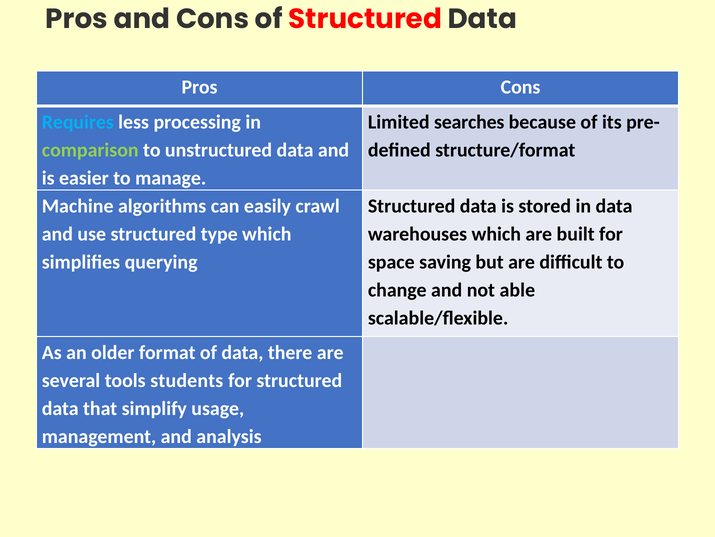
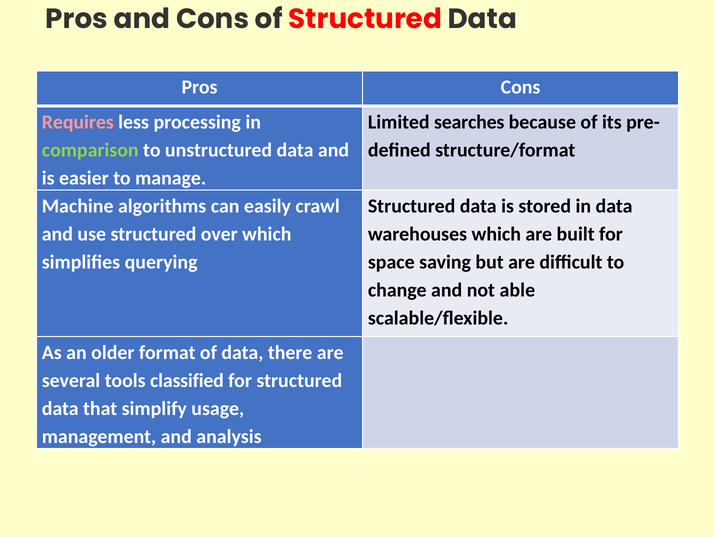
Requires colour: light blue -> pink
type: type -> over
students: students -> classified
